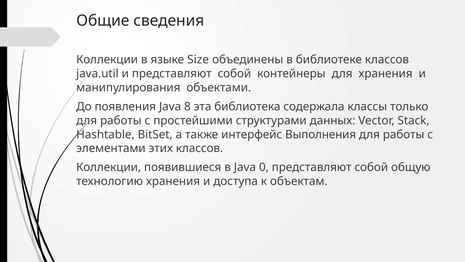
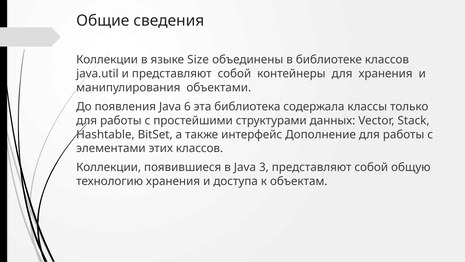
8: 8 -> 6
Выполнения: Выполнения -> Дополнение
0: 0 -> 3
